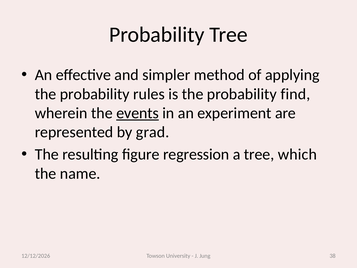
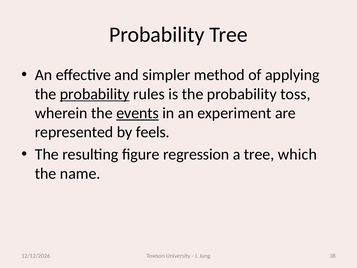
probability at (95, 94) underline: none -> present
find: find -> toss
grad: grad -> feels
